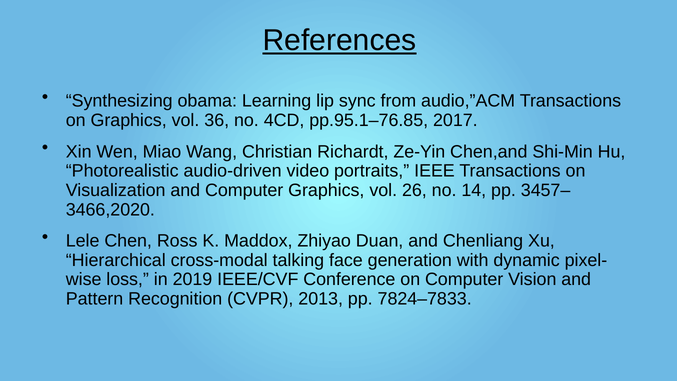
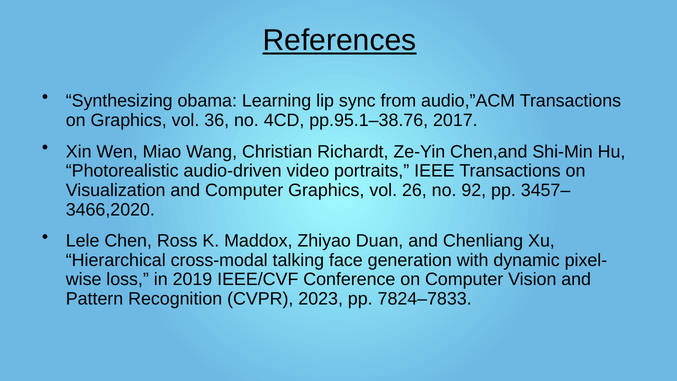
pp.95.1–76.85: pp.95.1–76.85 -> pp.95.1–38.76
14: 14 -> 92
2013: 2013 -> 2023
